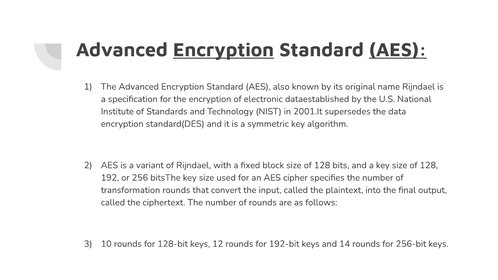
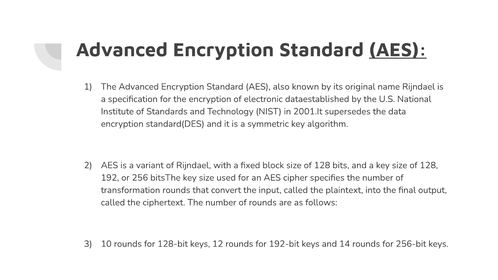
Encryption at (224, 50) underline: present -> none
